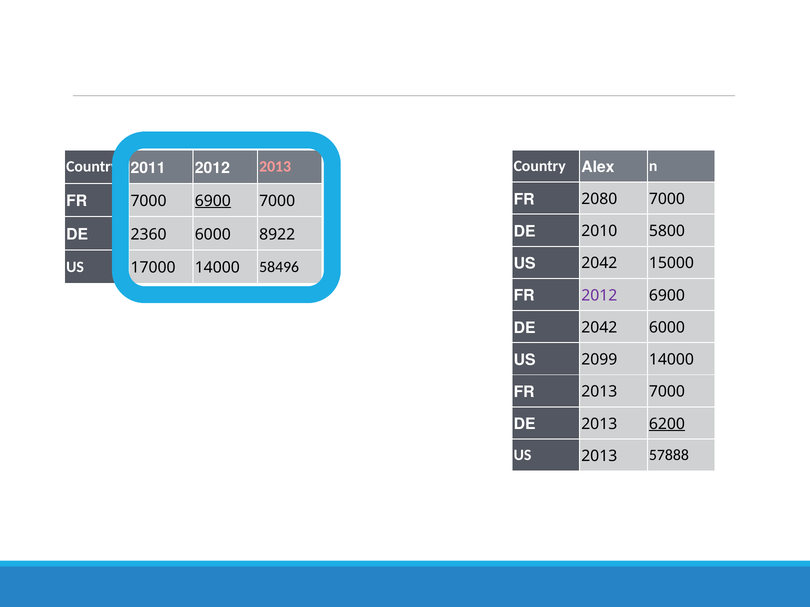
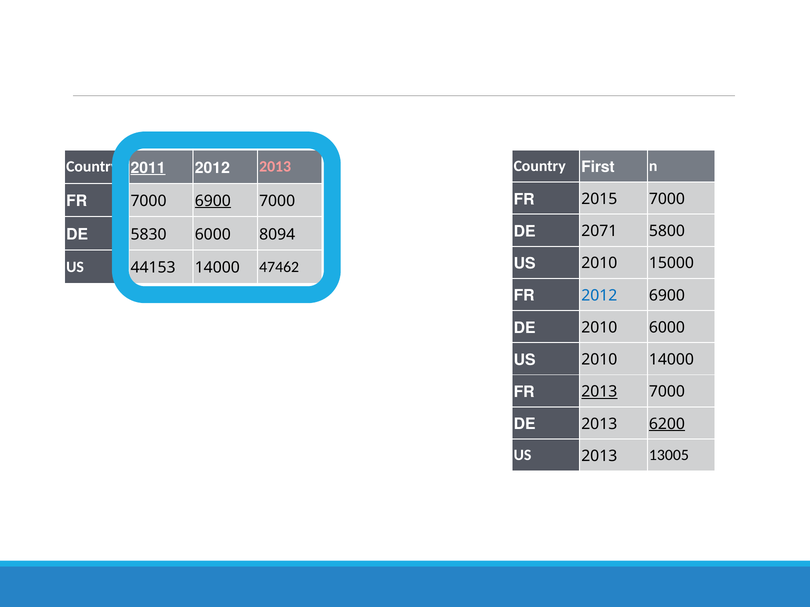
Alex: Alex -> First
2011 underline: none -> present
2080: 2080 -> 2015
2010: 2010 -> 2071
2360: 2360 -> 5830
8922: 8922 -> 8094
2042 at (599, 263): 2042 -> 2010
17000: 17000 -> 44153
58496: 58496 -> 47462
2012 at (599, 296) colour: purple -> blue
DE 2042: 2042 -> 2010
2099 at (599, 360): 2099 -> 2010
2013 at (599, 392) underline: none -> present
57888: 57888 -> 13005
